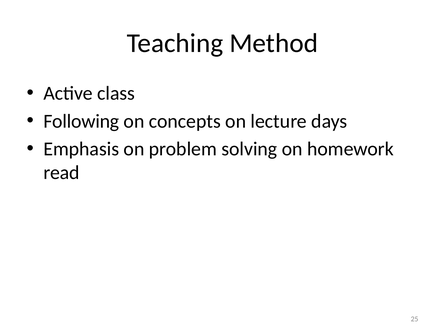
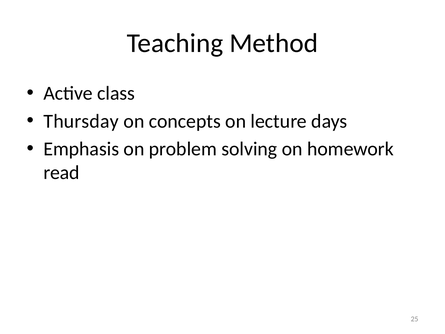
Following: Following -> Thursday
